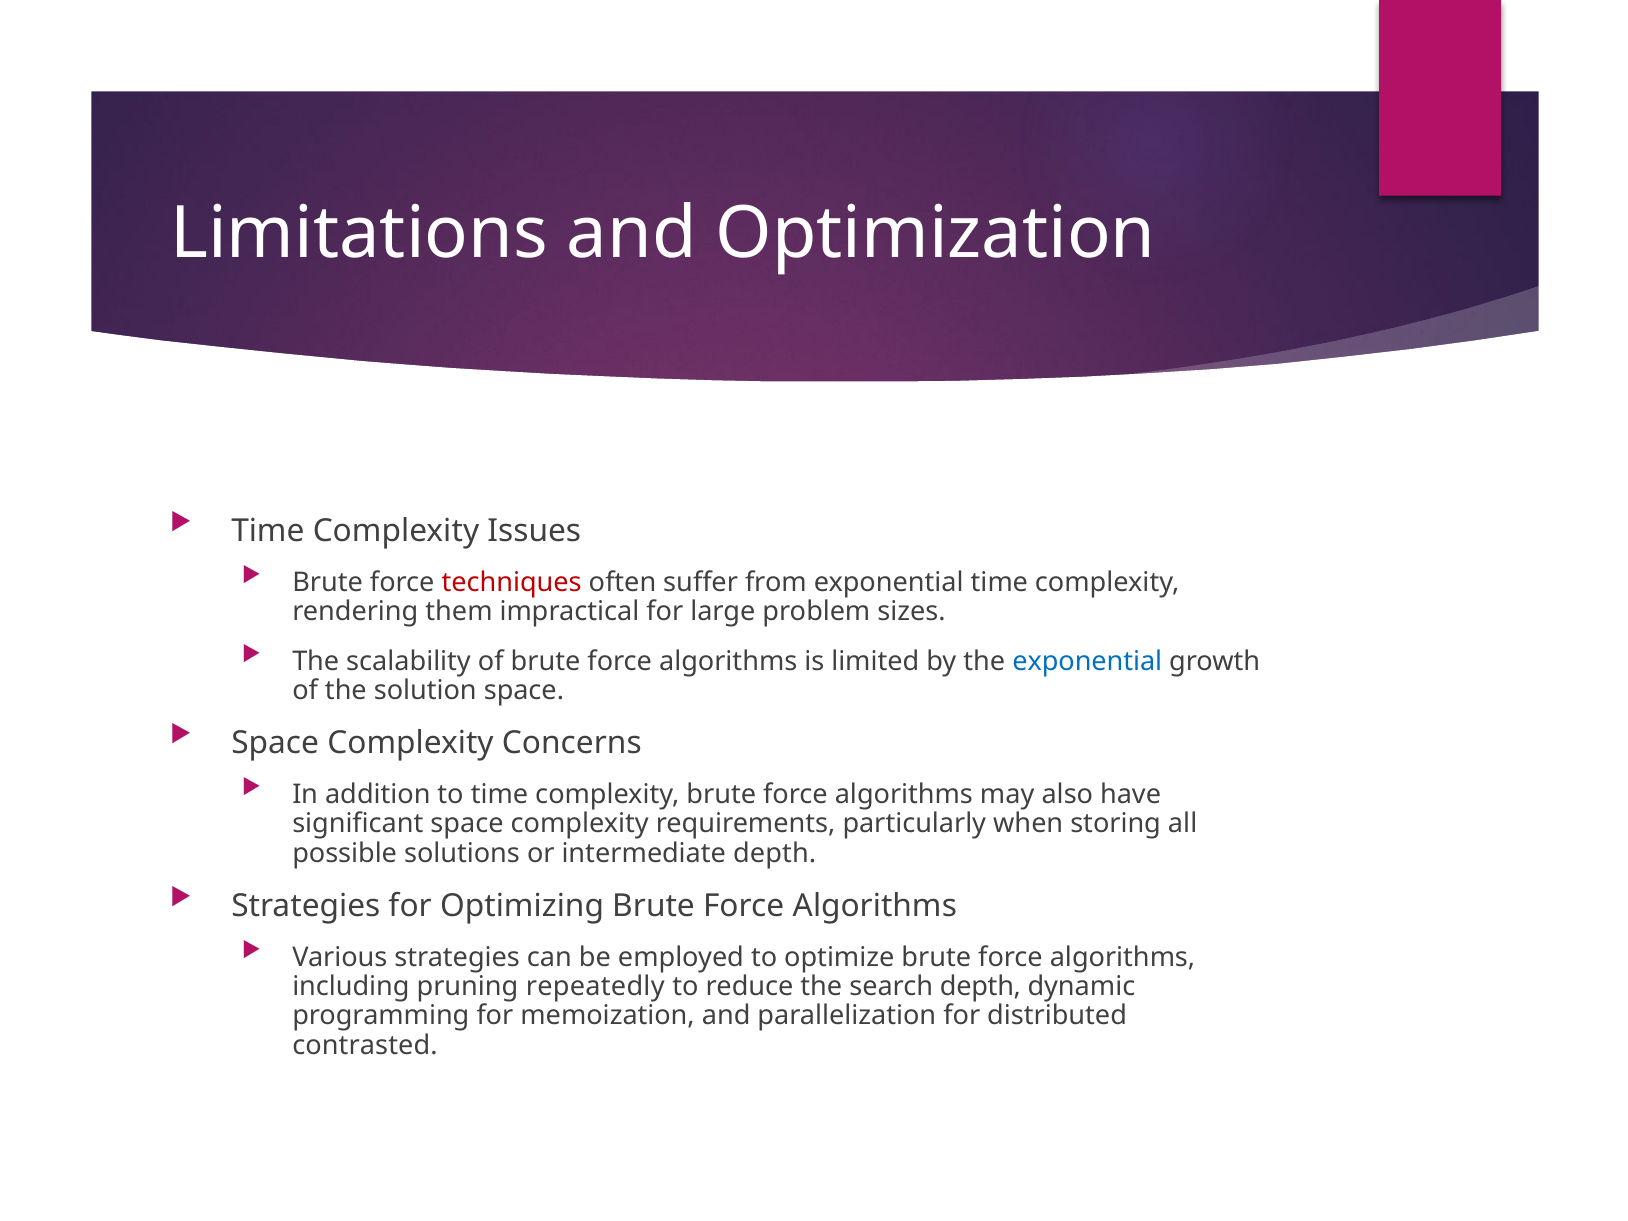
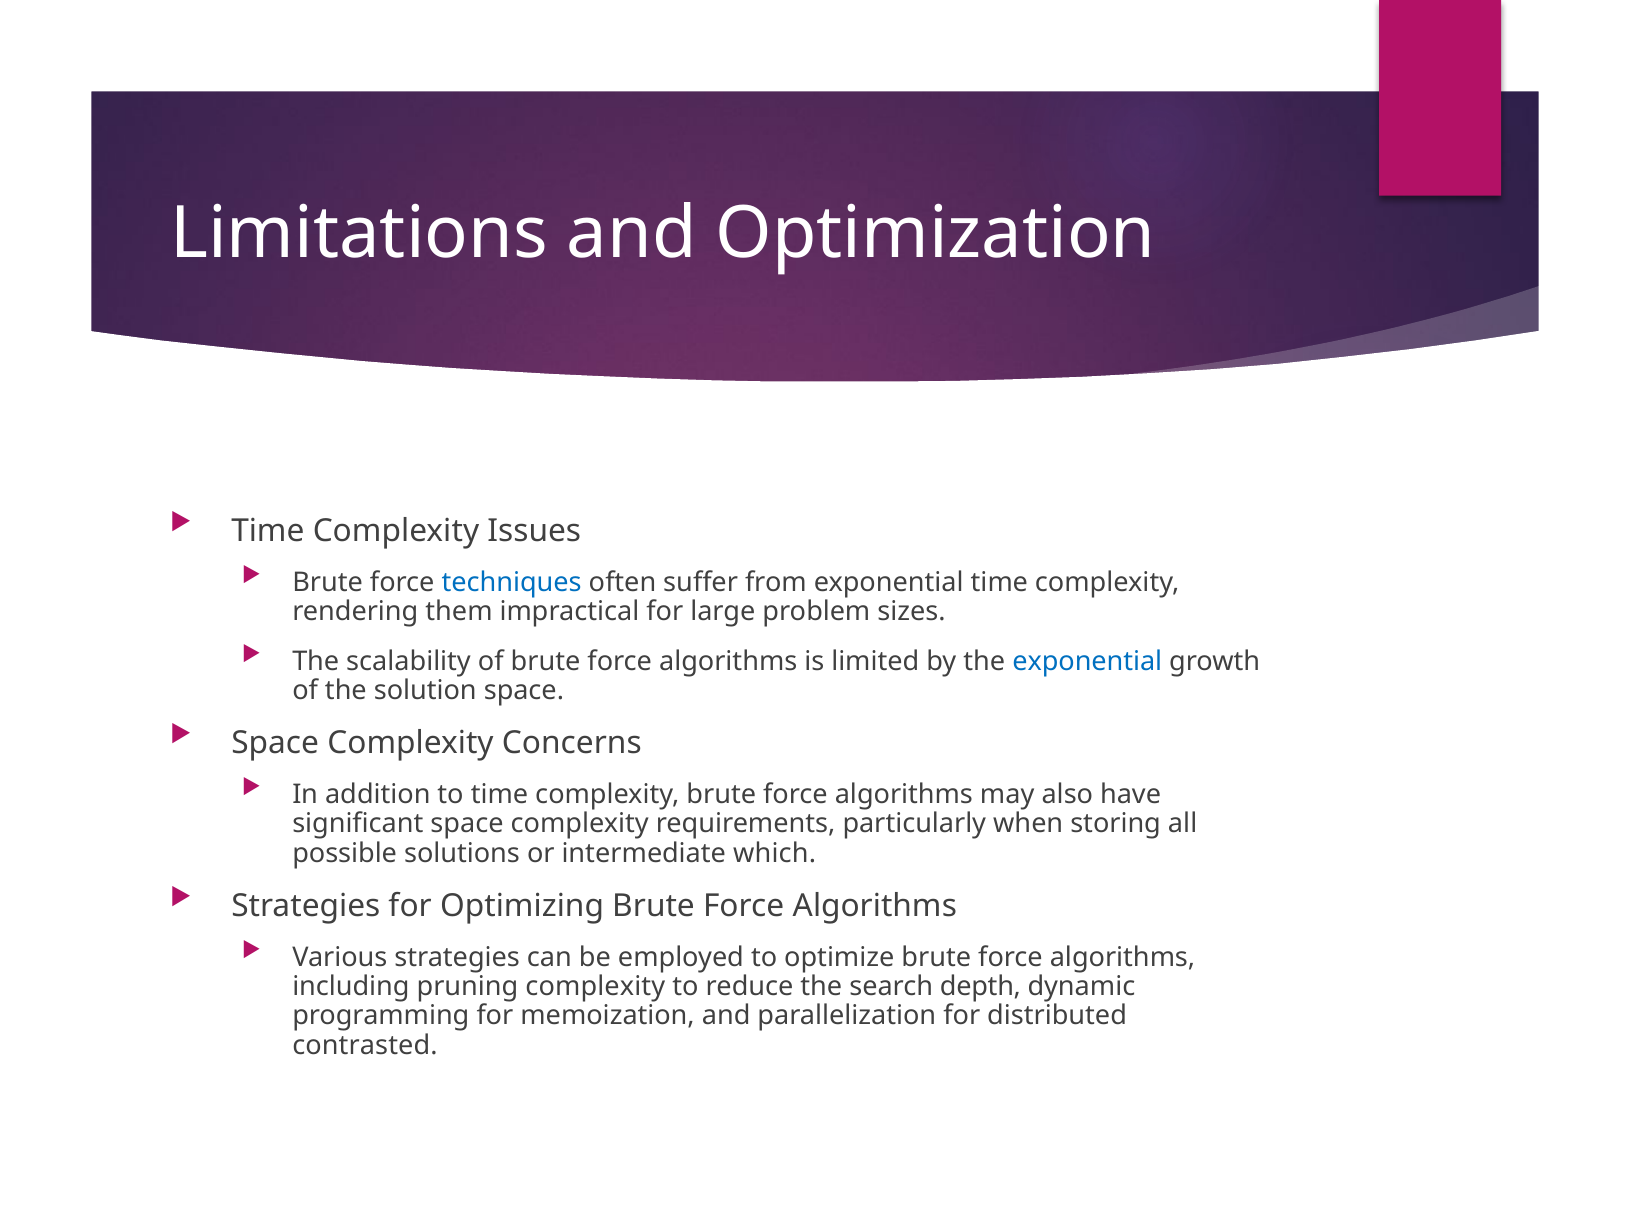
techniques colour: red -> blue
intermediate depth: depth -> which
pruning repeatedly: repeatedly -> complexity
